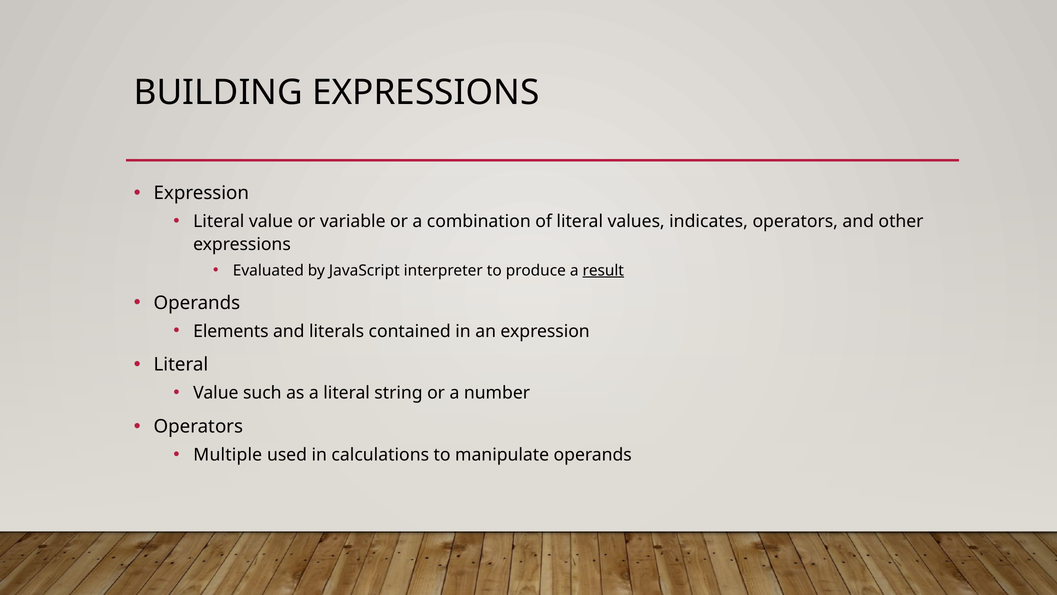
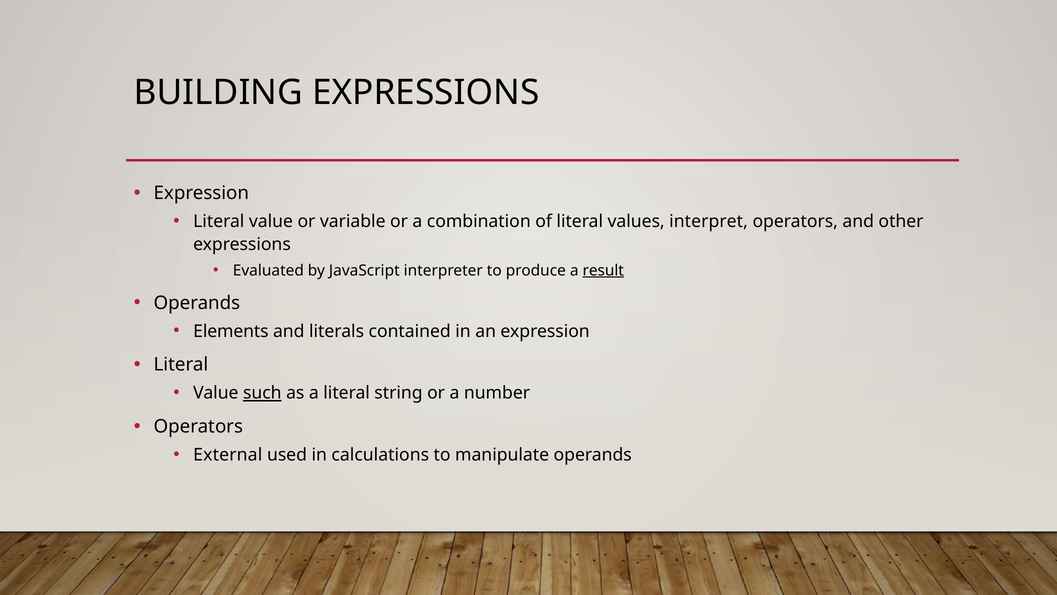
indicates: indicates -> interpret
such underline: none -> present
Multiple: Multiple -> External
